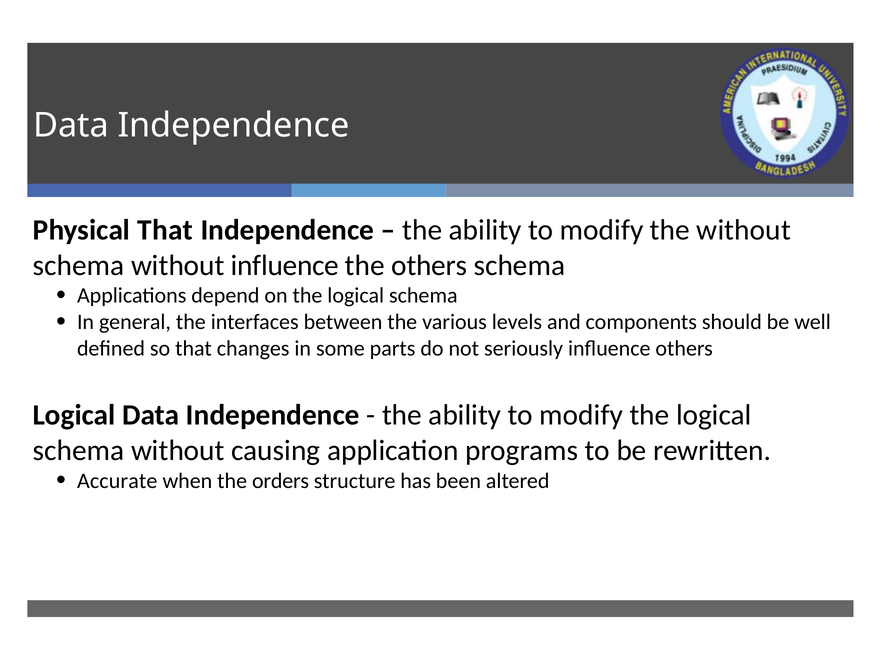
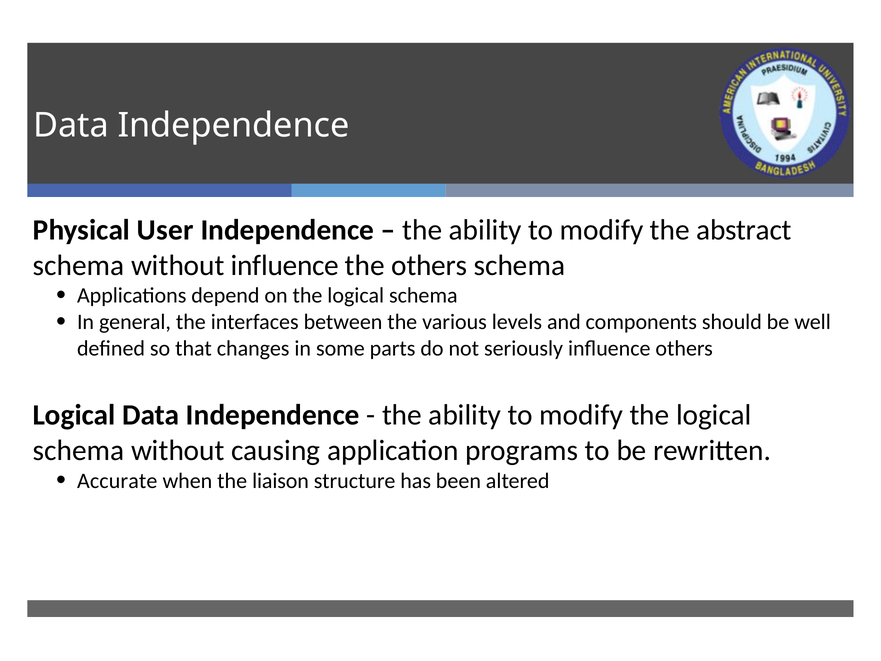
Physical That: That -> User
the without: without -> abstract
orders: orders -> liaison
